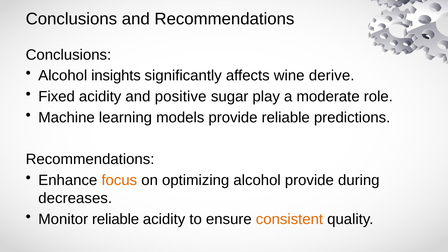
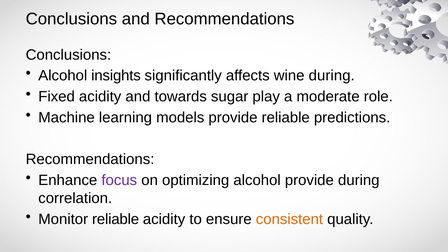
wine derive: derive -> during
positive: positive -> towards
focus colour: orange -> purple
decreases: decreases -> correlation
